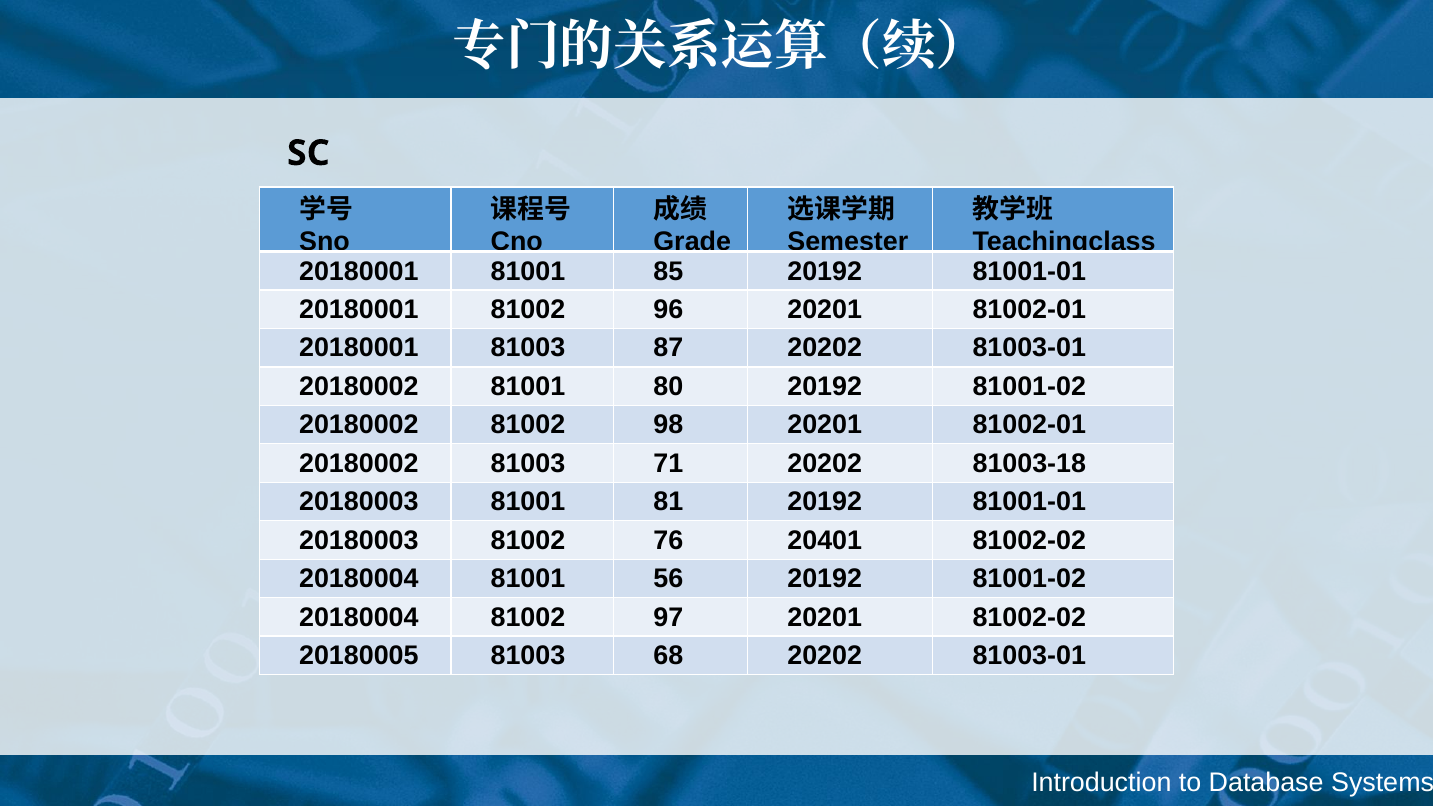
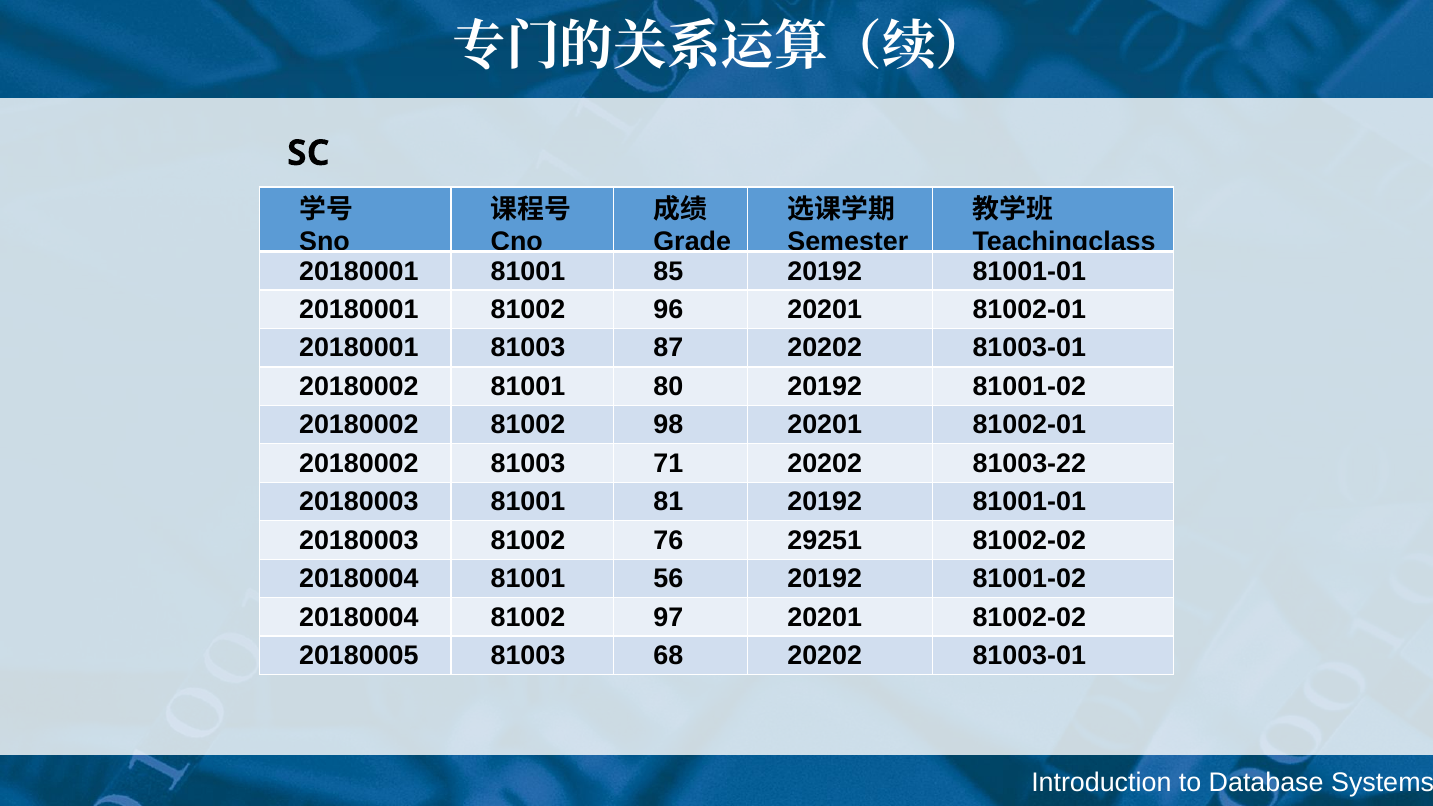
81003-18: 81003-18 -> 81003-22
20401: 20401 -> 29251
